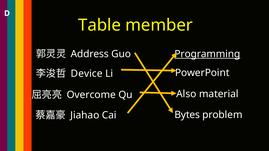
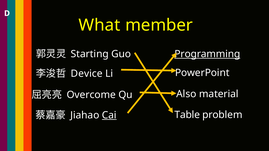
Table: Table -> What
Address: Address -> Starting
Cai underline: none -> present
Bytes: Bytes -> Table
